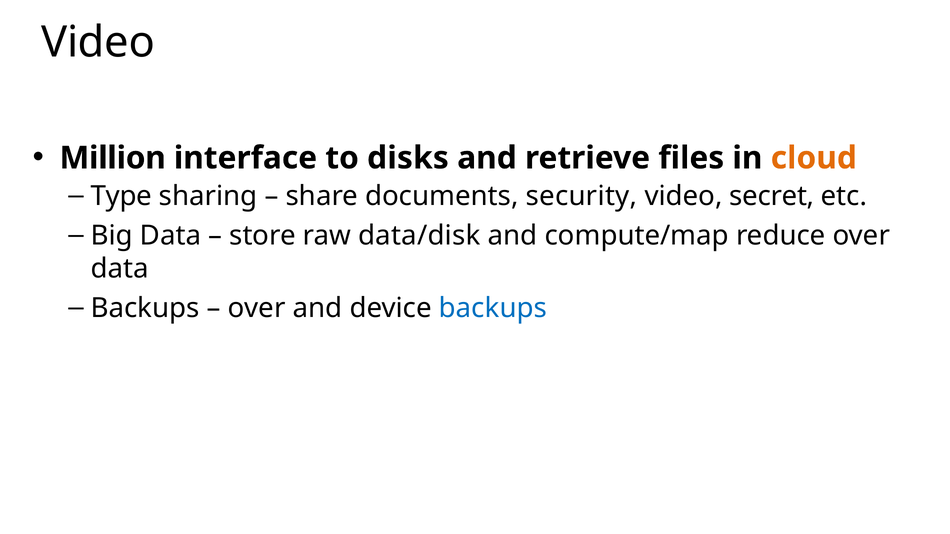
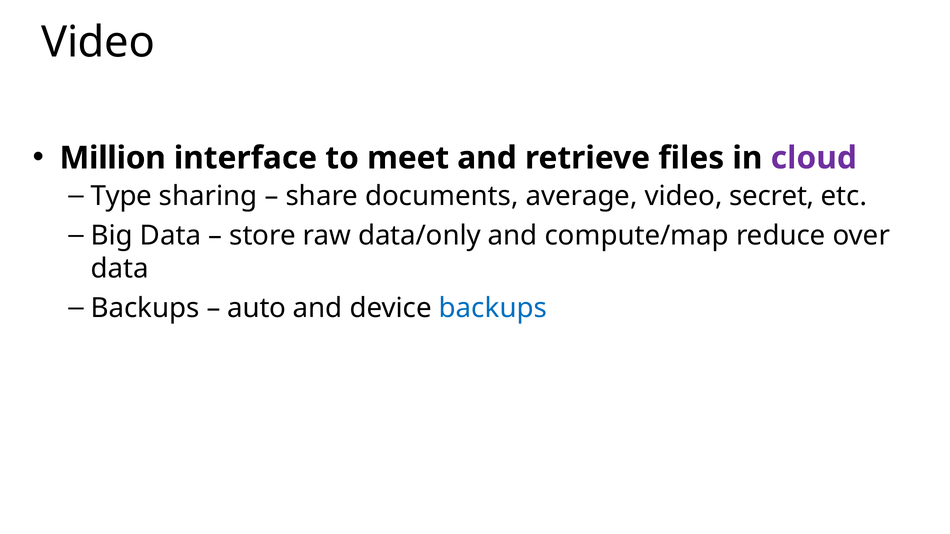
disks: disks -> meet
cloud colour: orange -> purple
security: security -> average
data/disk: data/disk -> data/only
over at (257, 308): over -> auto
